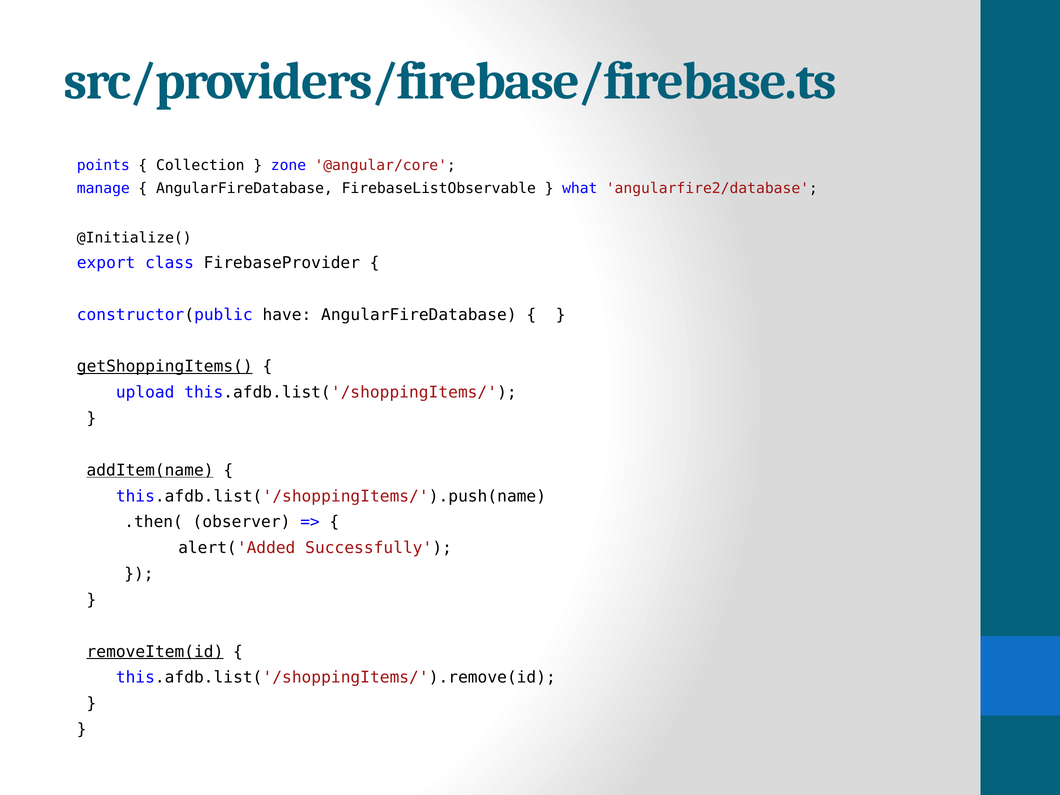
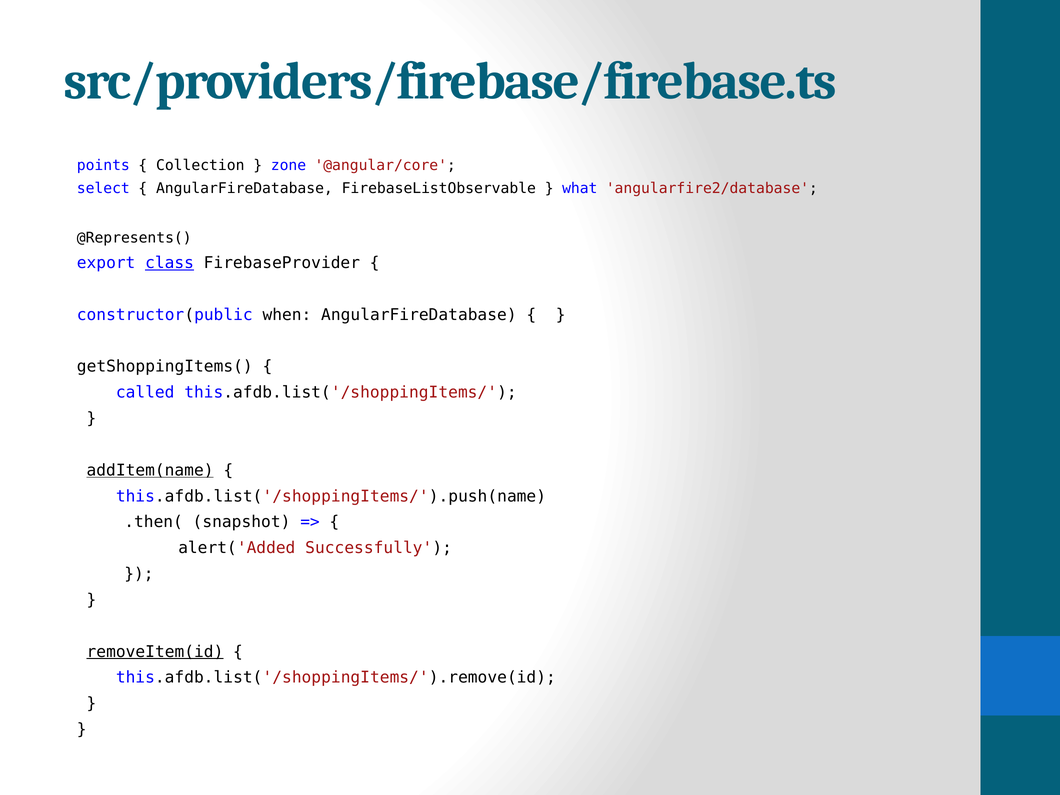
manage: manage -> select
@Initialize(: @Initialize( -> @Represents(
class underline: none -> present
have: have -> when
getShoppingItems( underline: present -> none
upload: upload -> called
observer: observer -> snapshot
